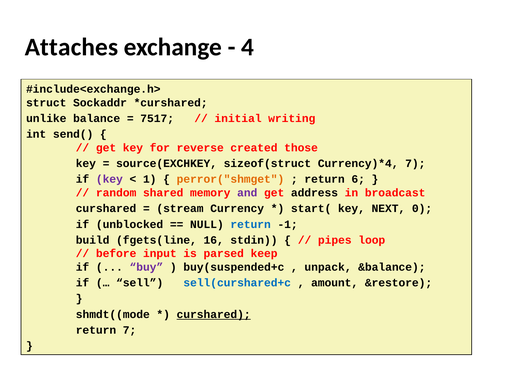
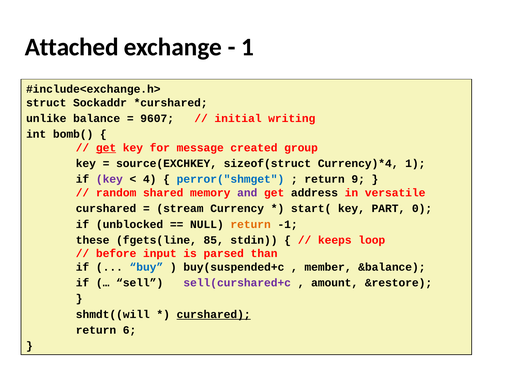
Attaches: Attaches -> Attached
4 at (248, 47): 4 -> 1
7517: 7517 -> 9607
send(: send( -> bomb(
get at (106, 148) underline: none -> present
reverse: reverse -> message
those: those -> group
7 at (415, 163): 7 -> 1
1: 1 -> 4
perror("shmget colour: orange -> blue
6: 6 -> 9
broadcast: broadcast -> versatile
NEXT: NEXT -> PART
return at (251, 224) colour: blue -> orange
build: build -> these
16: 16 -> 85
pipes: pipes -> keeps
keep: keep -> than
buy colour: purple -> blue
unpack: unpack -> member
sell(curshared+c colour: blue -> purple
shmdt((mode: shmdt((mode -> shmdt((will
return 7: 7 -> 6
